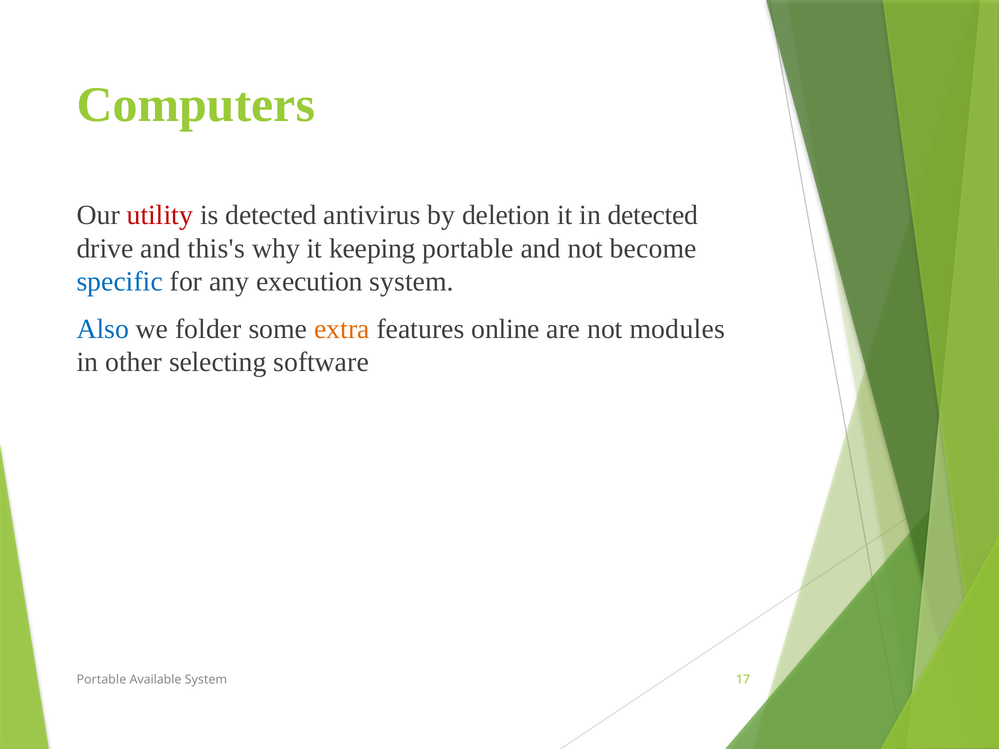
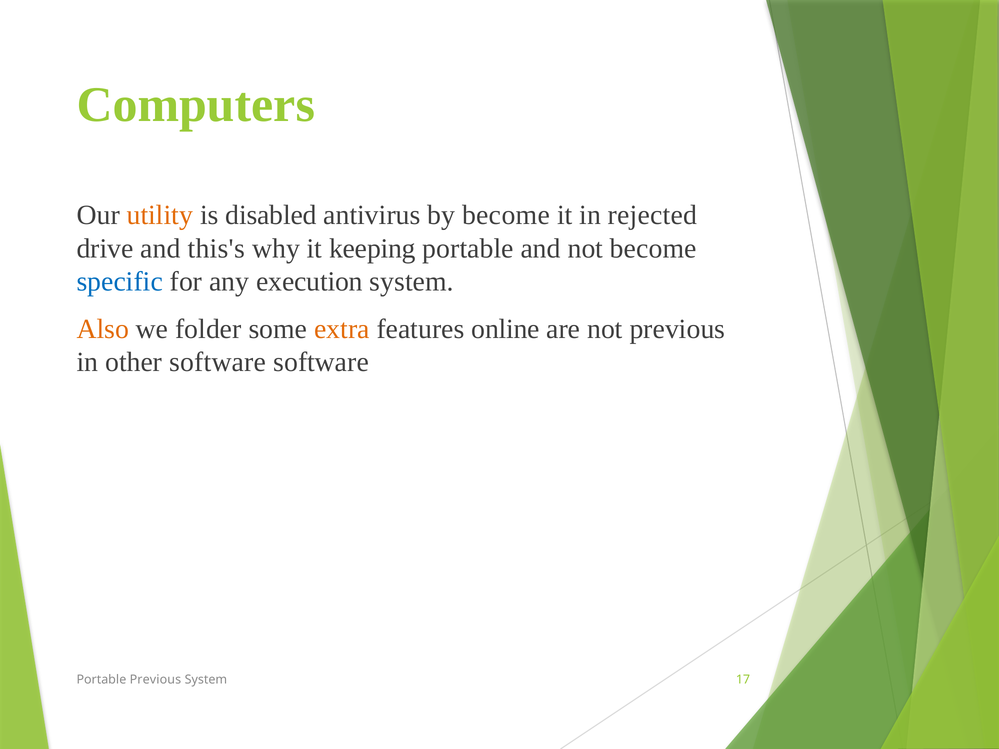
utility colour: red -> orange
is detected: detected -> disabled
by deletion: deletion -> become
in detected: detected -> rejected
Also colour: blue -> orange
not modules: modules -> previous
other selecting: selecting -> software
Portable Available: Available -> Previous
